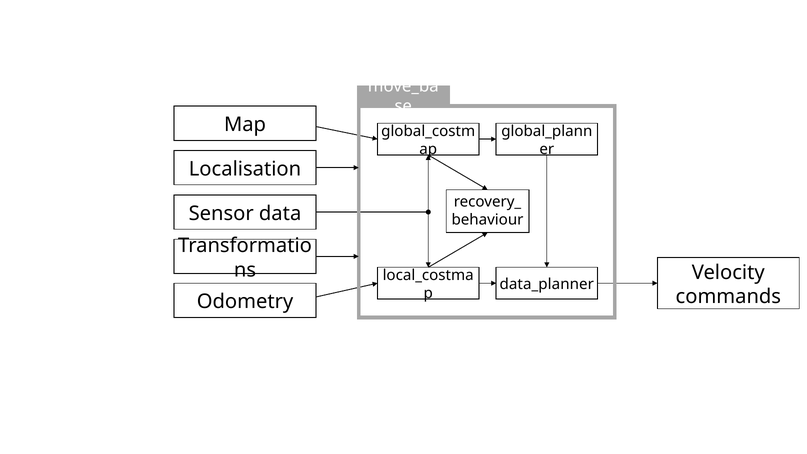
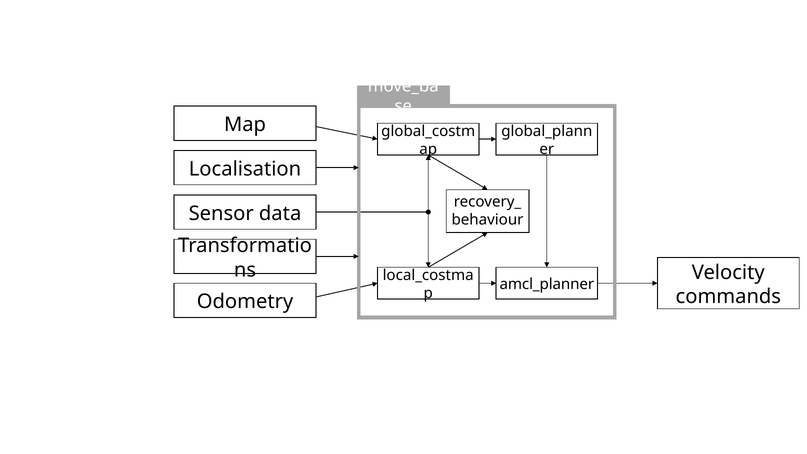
data_planner: data_planner -> amcl_planner
